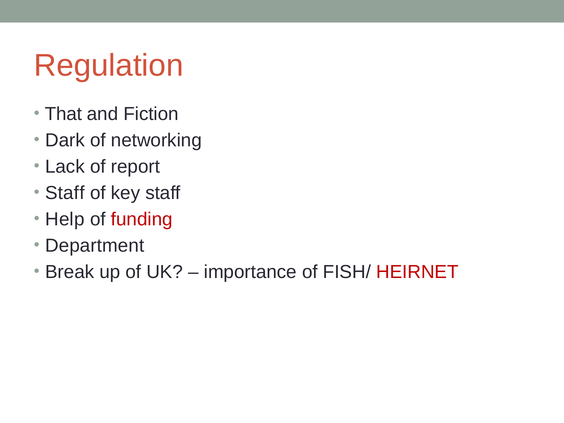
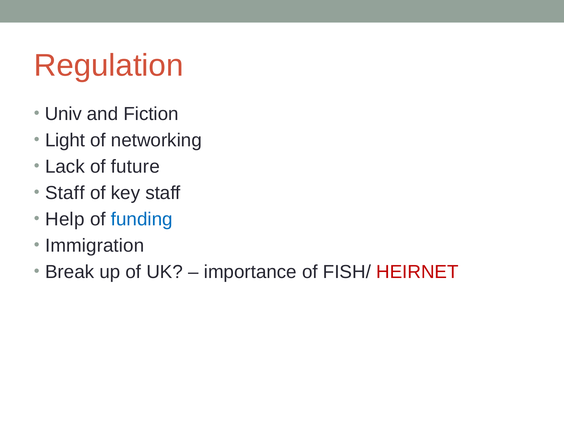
That: That -> Univ
Dark: Dark -> Light
report: report -> future
funding colour: red -> blue
Department: Department -> Immigration
